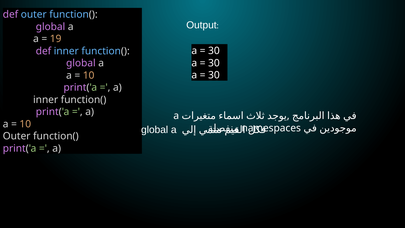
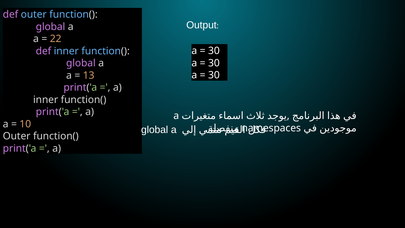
19: 19 -> 22
10 at (89, 75): 10 -> 13
